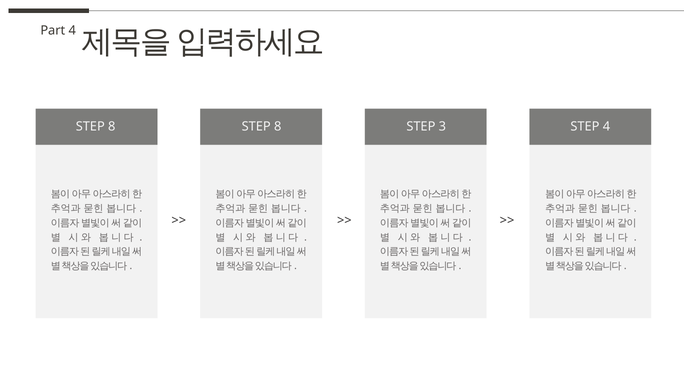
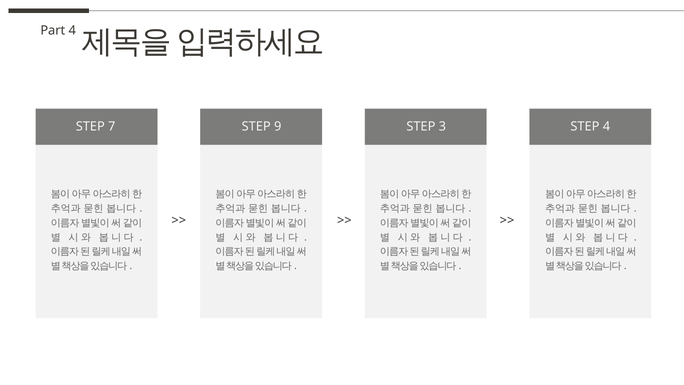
8 at (112, 127): 8 -> 7
8 at (278, 127): 8 -> 9
